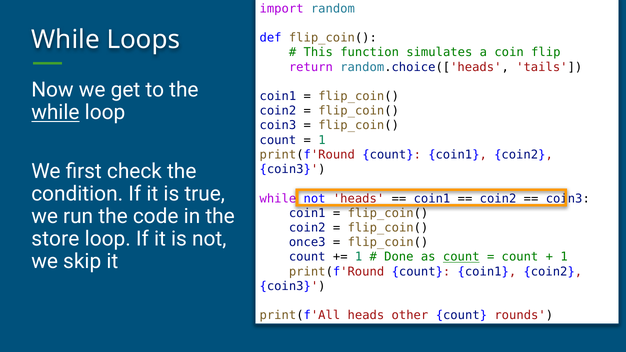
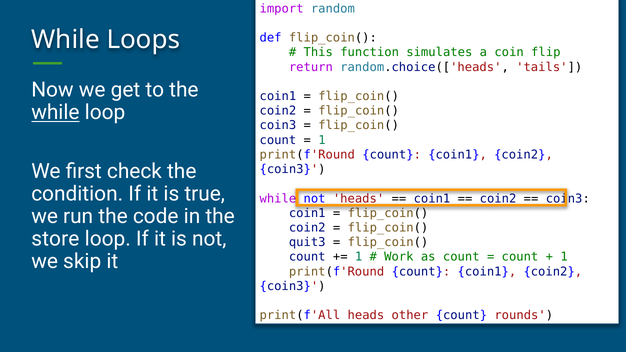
once3: once3 -> quit3
Done: Done -> Work
count at (461, 257) underline: present -> none
